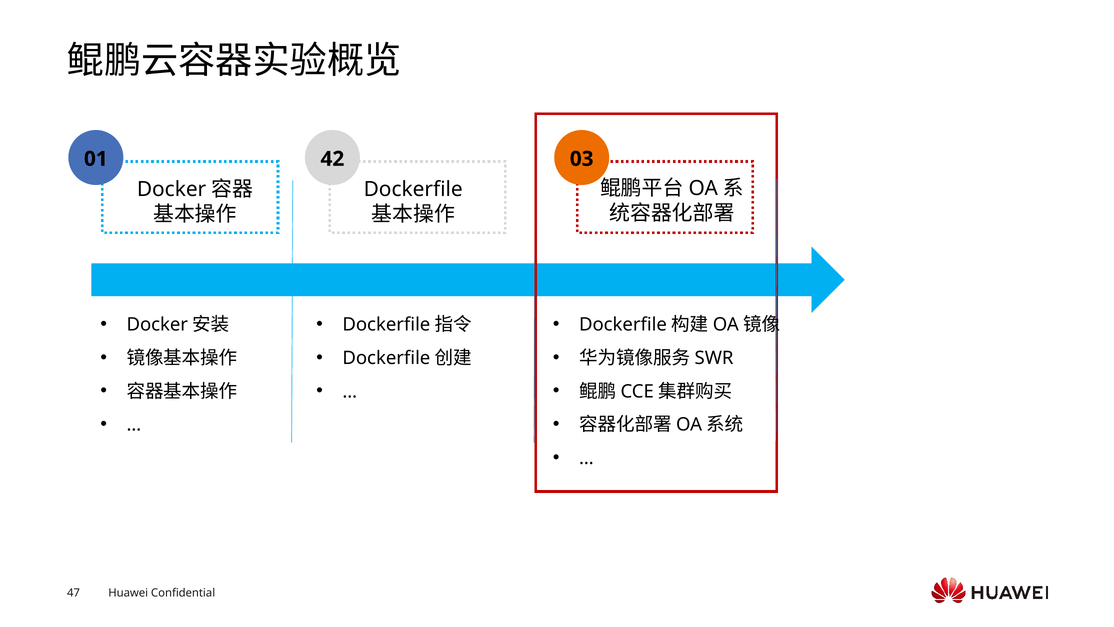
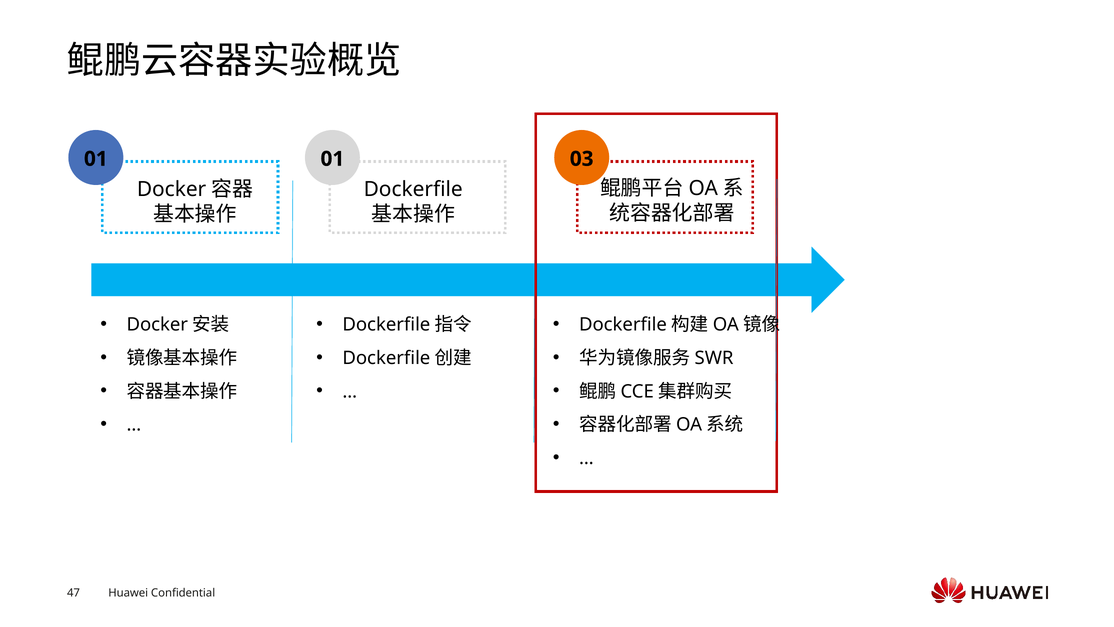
01 42: 42 -> 01
